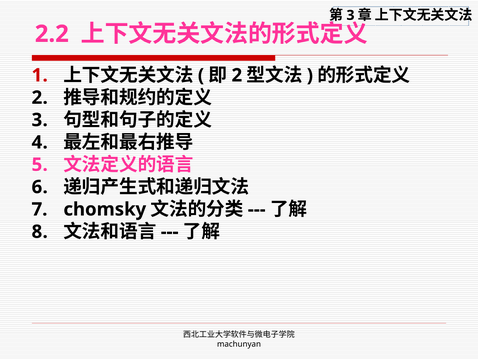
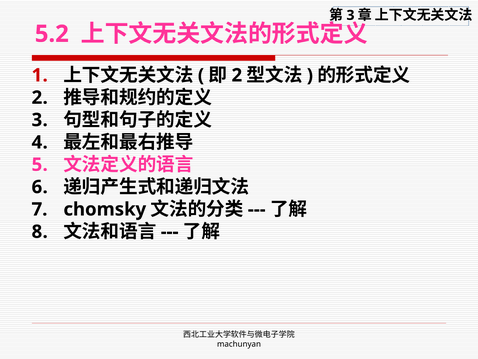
2.2: 2.2 -> 5.2
